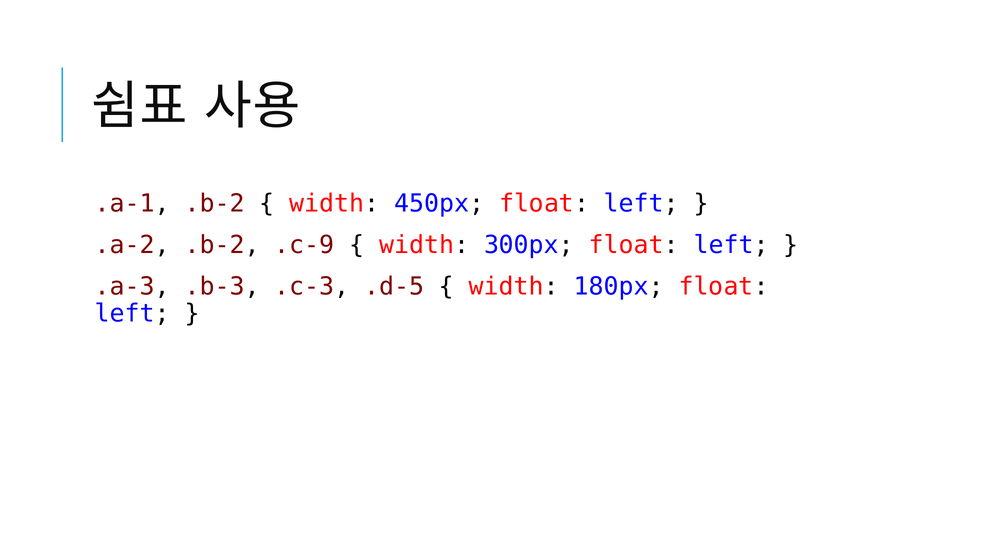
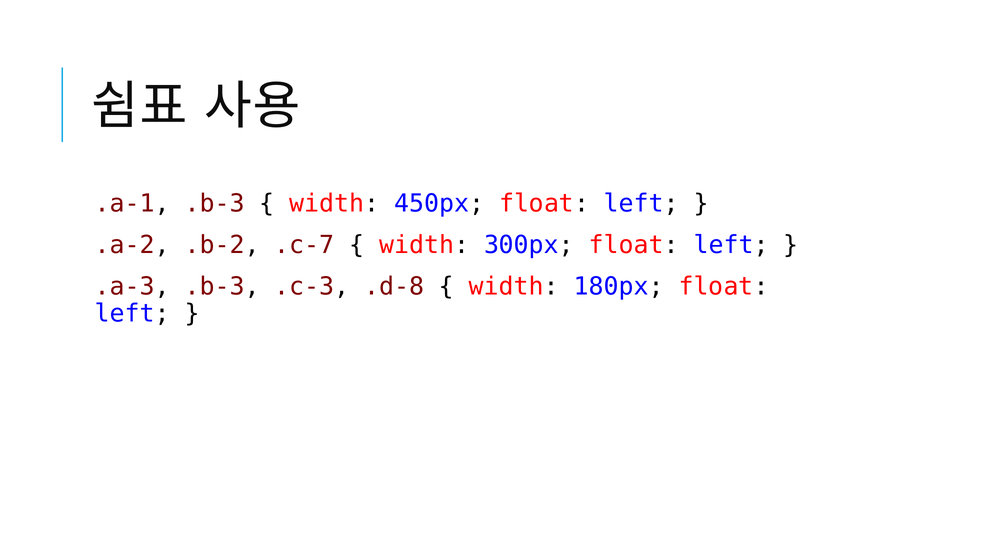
.a-1 .b-2: .b-2 -> .b-3
.c-9: .c-9 -> .c-7
.d-5: .d-5 -> .d-8
